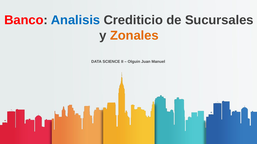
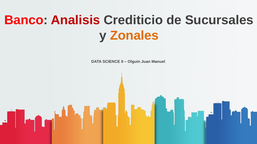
Analisis colour: blue -> red
